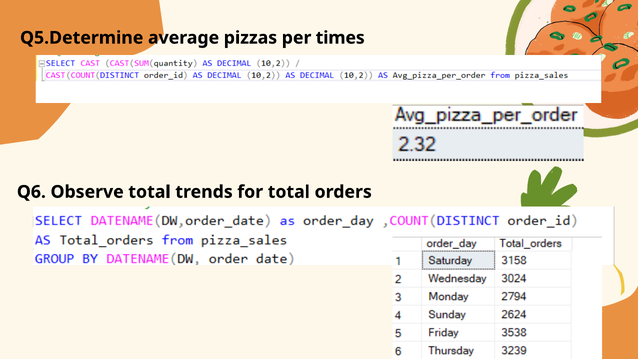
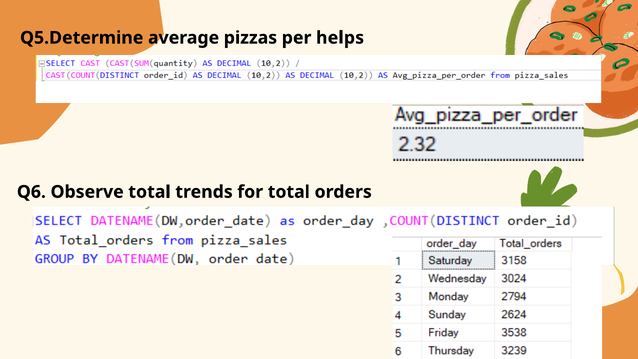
times: times -> helps
